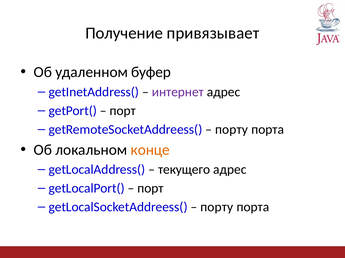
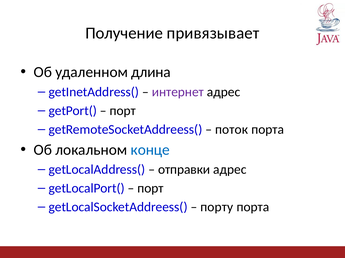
буфер: буфер -> длина
порту at (232, 130): порту -> поток
конце colour: orange -> blue
текущего: текущего -> отправки
